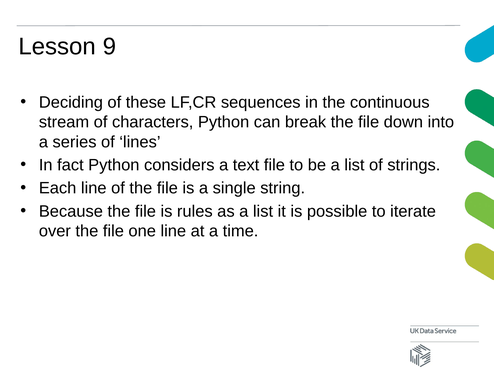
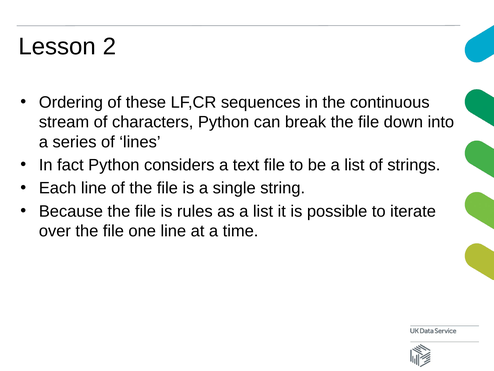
9: 9 -> 2
Deciding: Deciding -> Ordering
